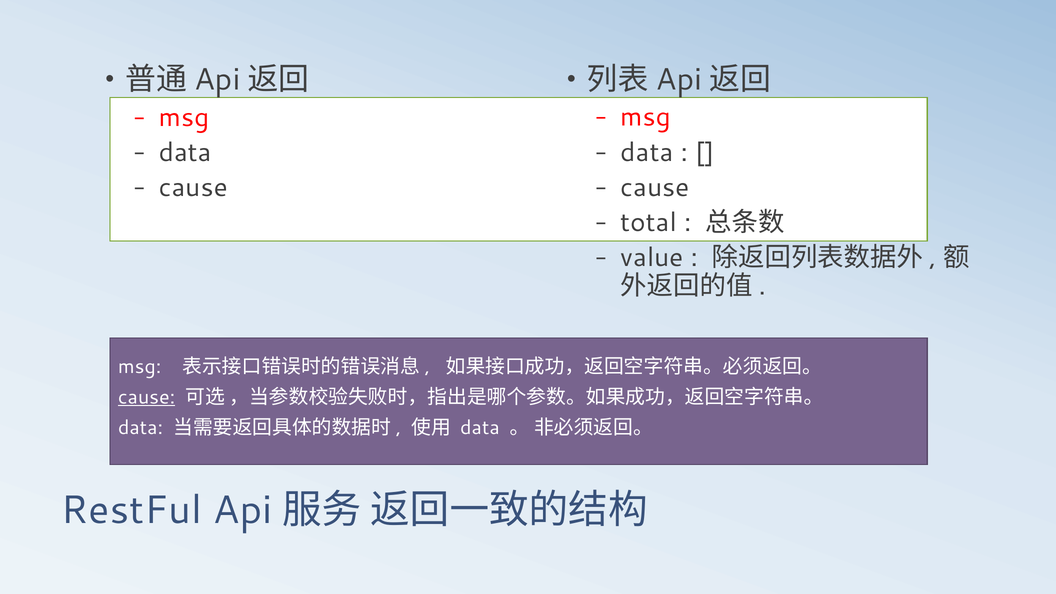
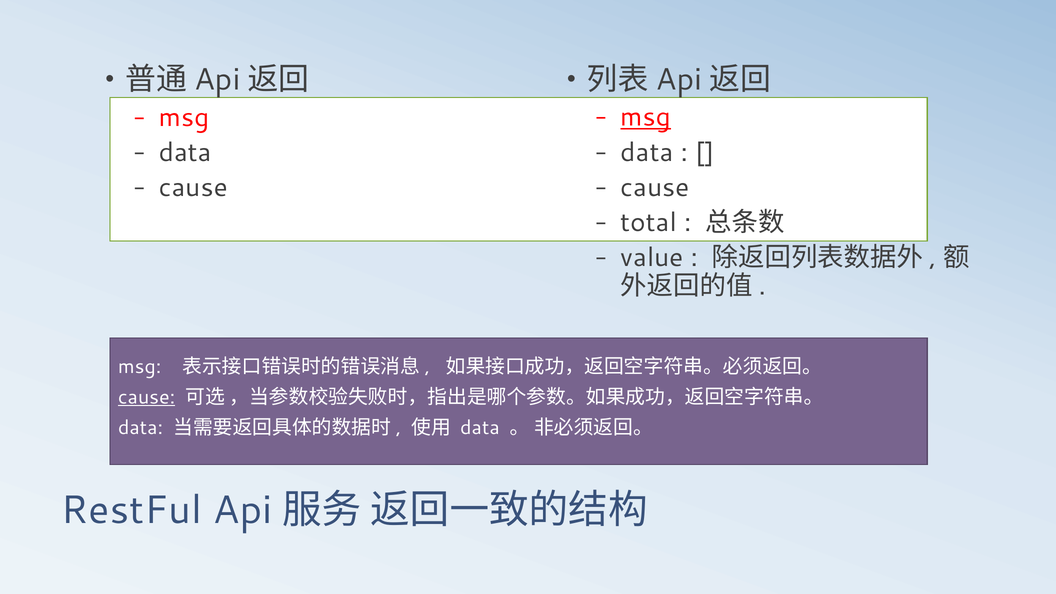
msg at (646, 117) underline: none -> present
